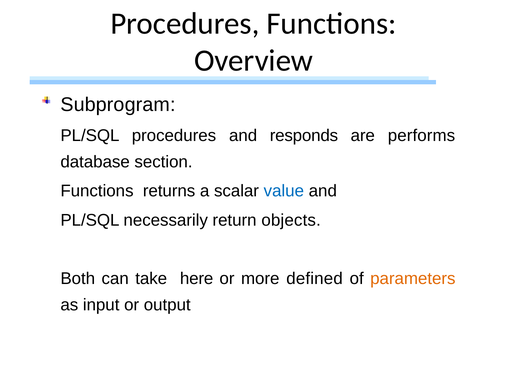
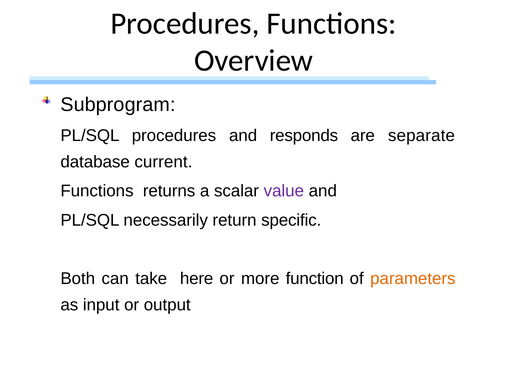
performs: performs -> separate
section: section -> current
value colour: blue -> purple
objects: objects -> specific
defined: defined -> function
